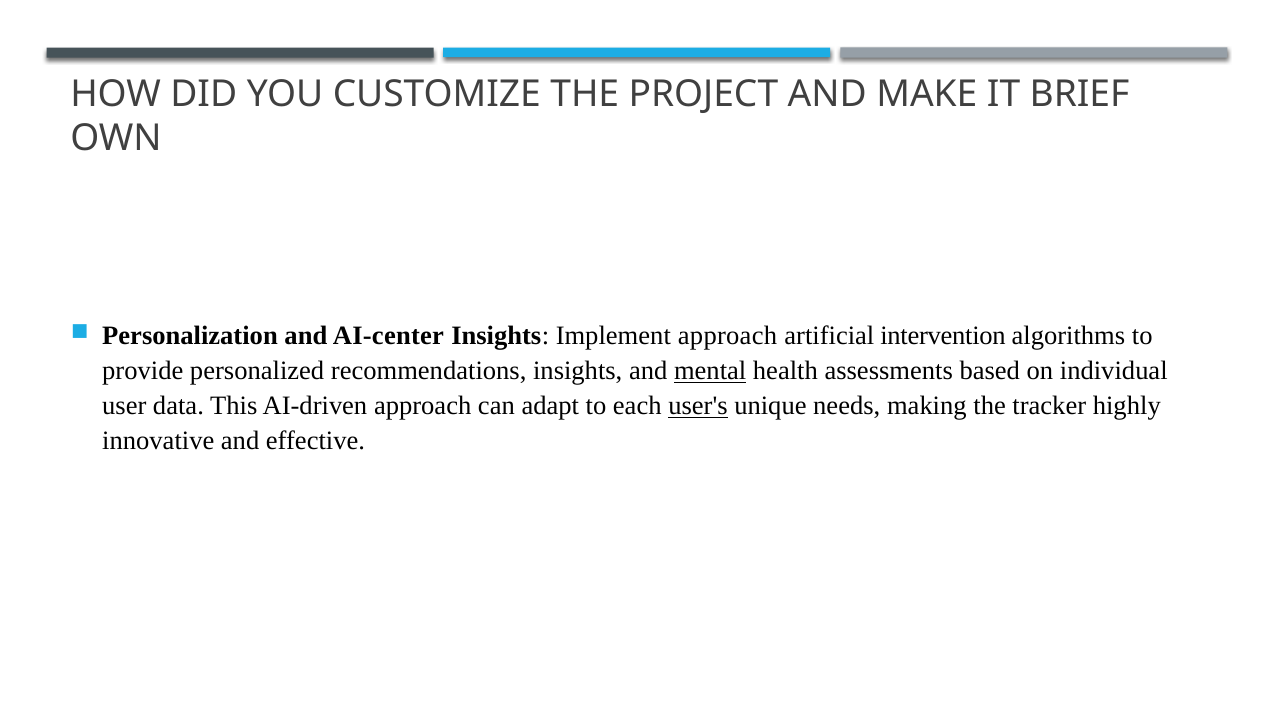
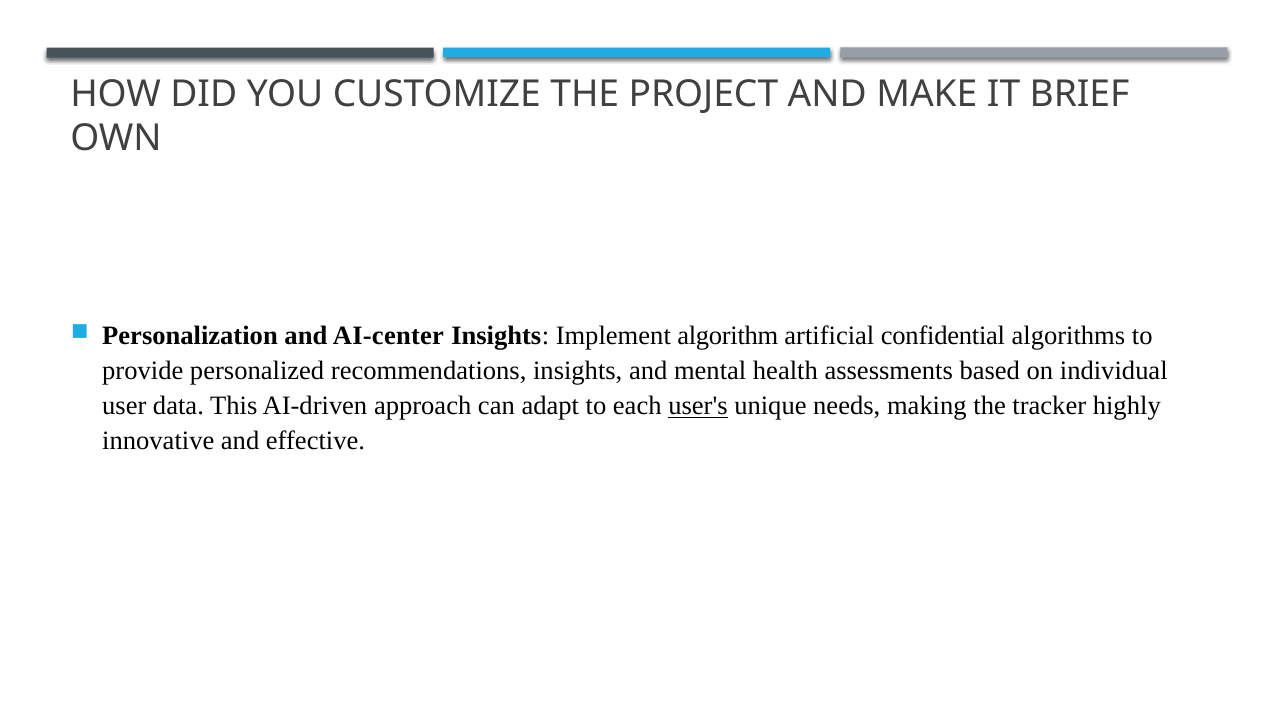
Implement approach: approach -> algorithm
intervention: intervention -> confidential
mental underline: present -> none
